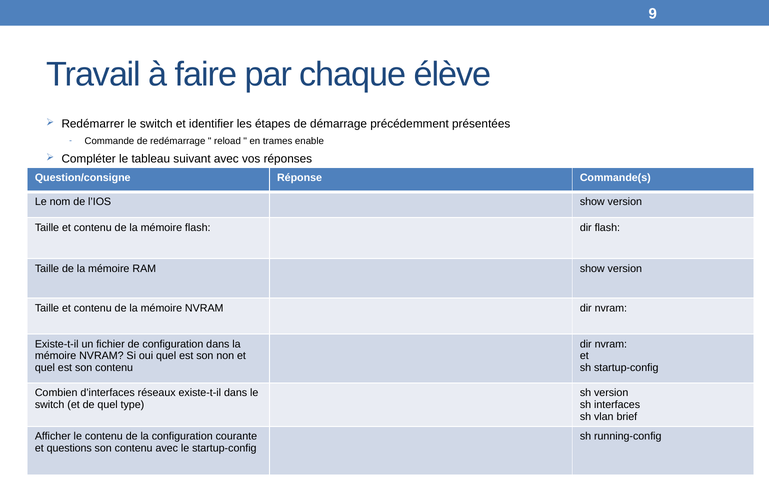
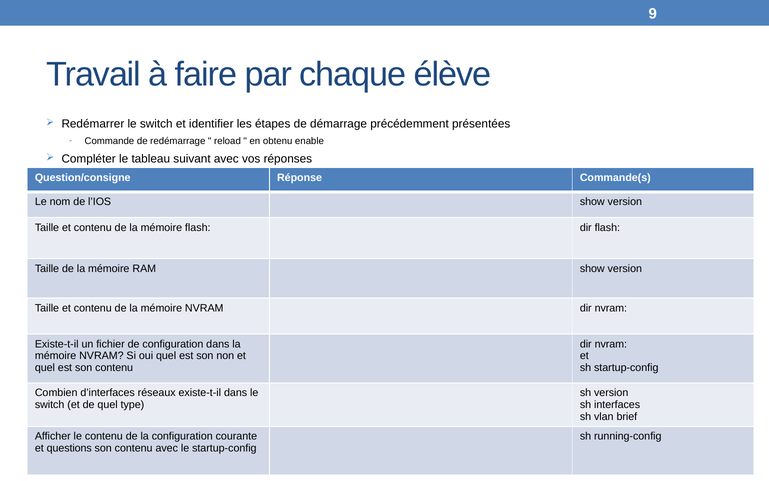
trames: trames -> obtenu
